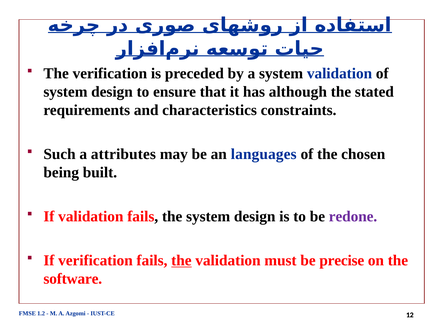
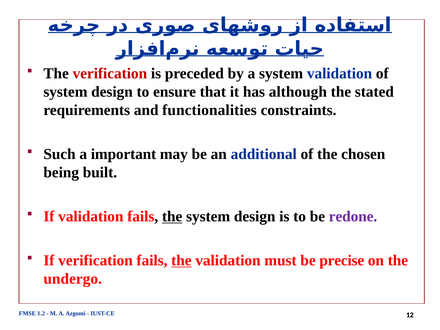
verification at (110, 73) colour: black -> red
characteristics: characteristics -> functionalities
attributes: attributes -> important
languages: languages -> additional
the at (172, 216) underline: none -> present
software: software -> undergo
